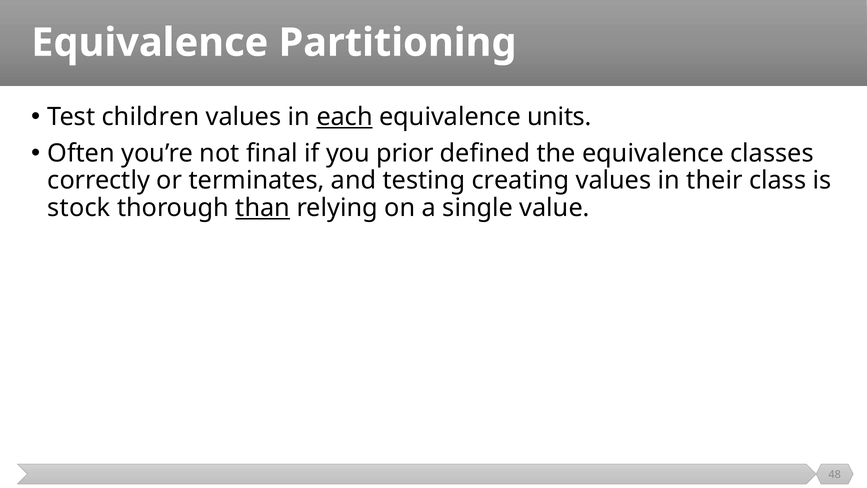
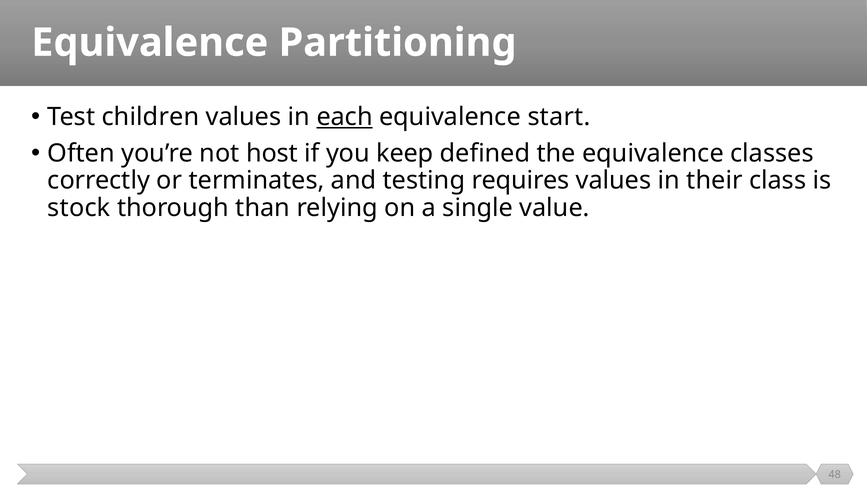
units: units -> start
final: final -> host
prior: prior -> keep
creating: creating -> requires
than underline: present -> none
